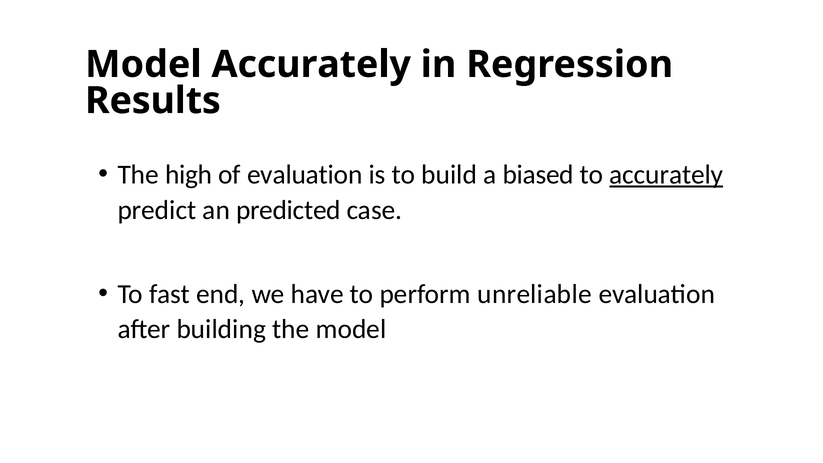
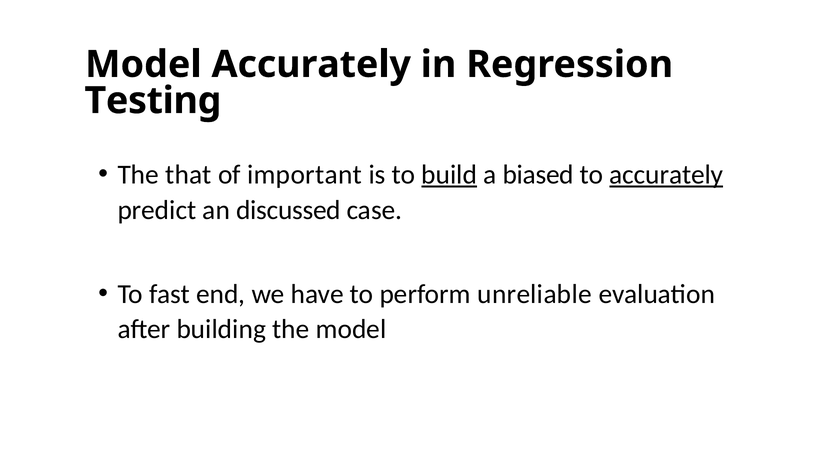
Results: Results -> Testing
high: high -> that
of evaluation: evaluation -> important
build underline: none -> present
predicted: predicted -> discussed
